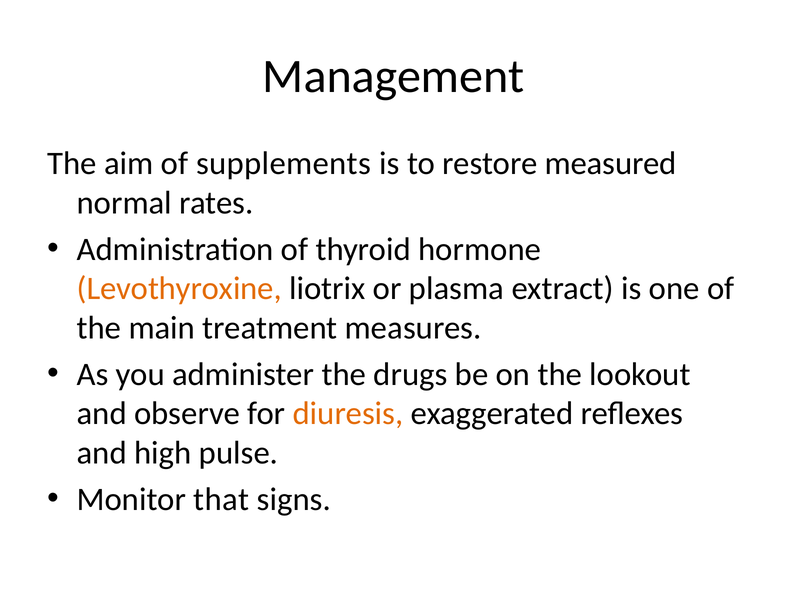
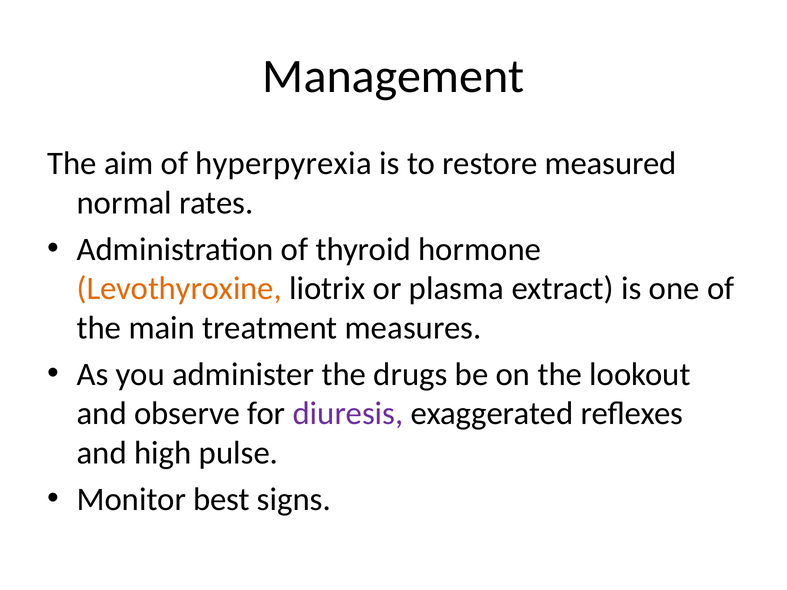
supplements: supplements -> hyperpyrexia
diuresis colour: orange -> purple
that: that -> best
